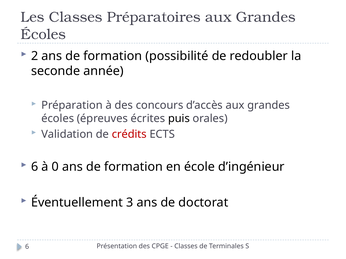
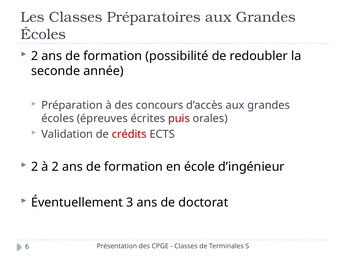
puis colour: black -> red
6 at (35, 167): 6 -> 2
à 0: 0 -> 2
